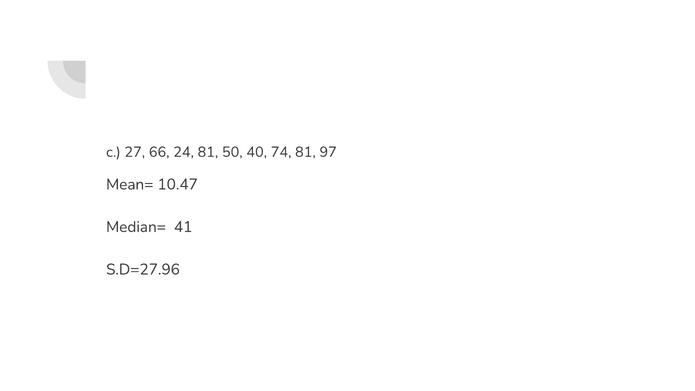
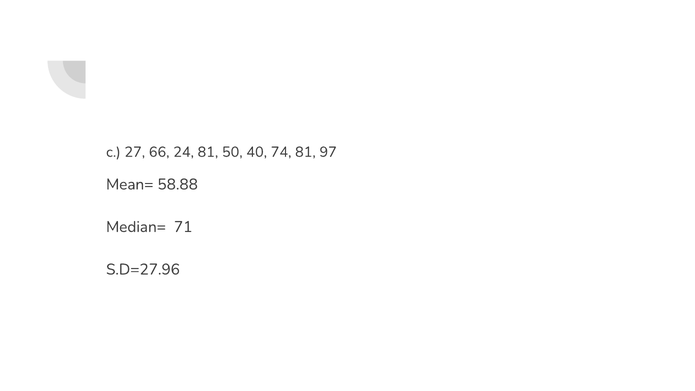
10.47: 10.47 -> 58.88
41: 41 -> 71
